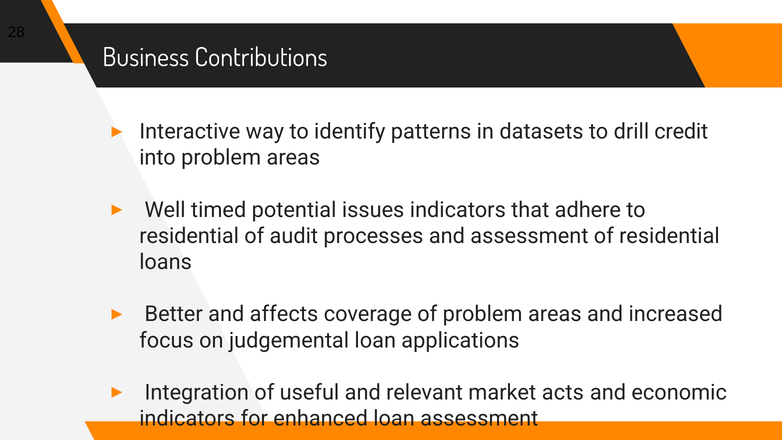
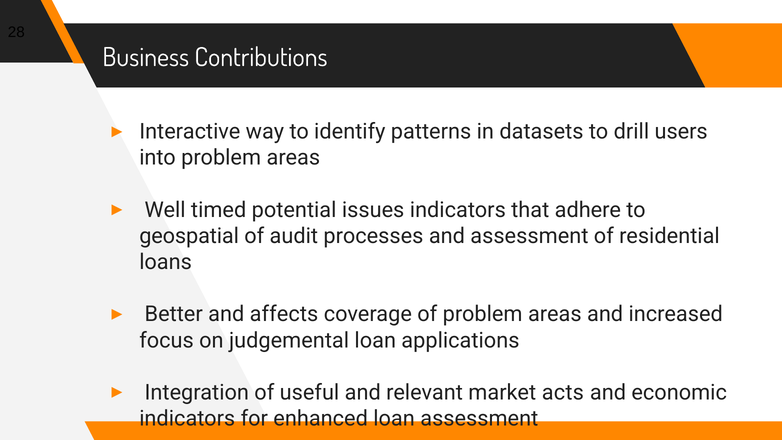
credit: credit -> users
residential at (189, 236): residential -> geospatial
